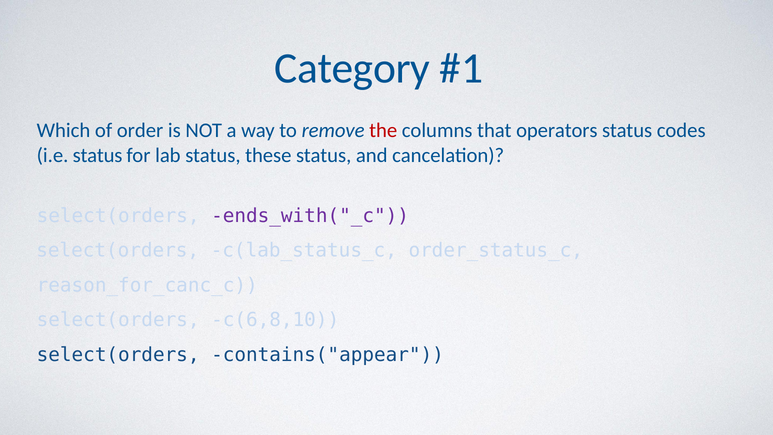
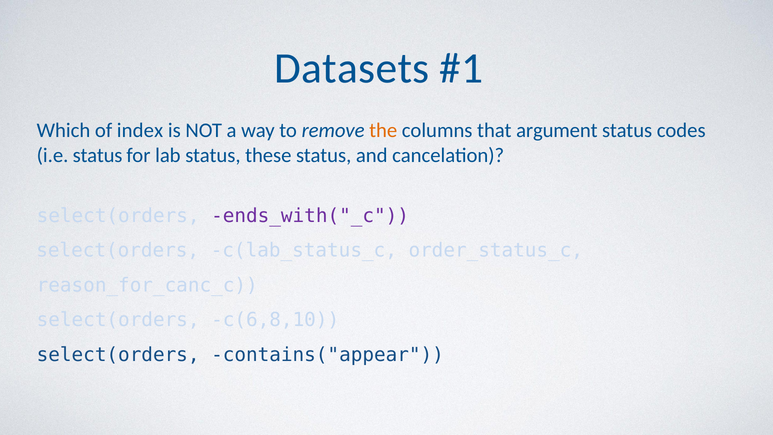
Category: Category -> Datasets
order: order -> index
the colour: red -> orange
operators: operators -> argument
